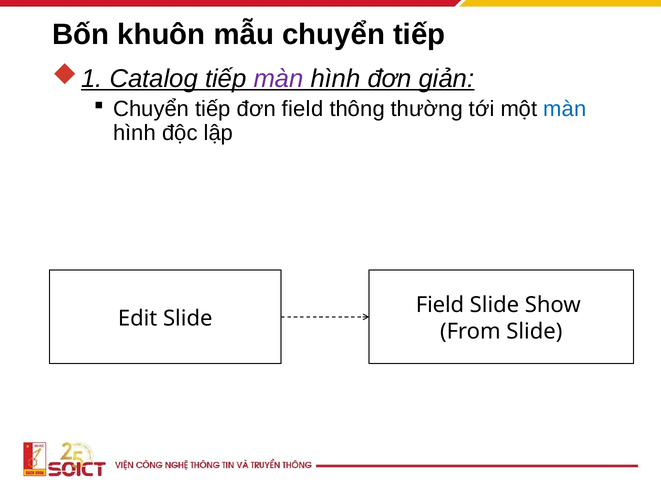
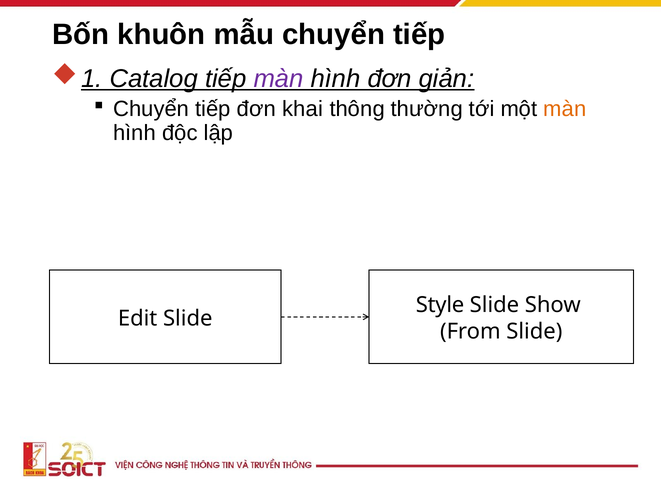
đơn field: field -> khai
màn at (565, 109) colour: blue -> orange
Field at (440, 305): Field -> Style
